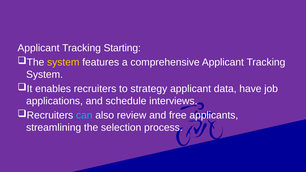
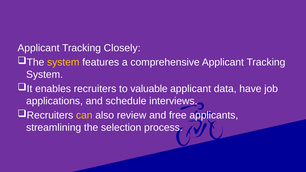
Starting: Starting -> Closely
strategy: strategy -> valuable
can colour: light blue -> yellow
